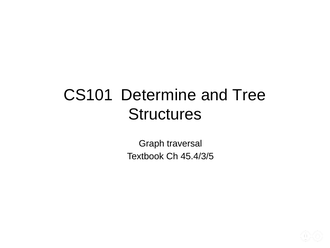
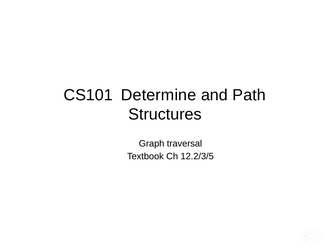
Tree: Tree -> Path
45.4/3/5: 45.4/3/5 -> 12.2/3/5
